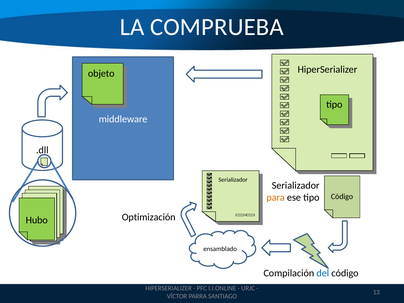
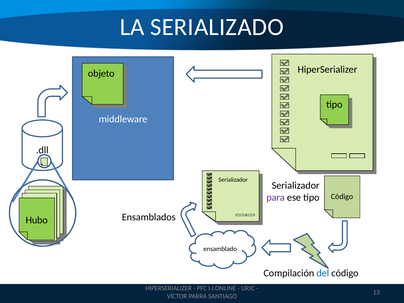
COMPRUEBA: COMPRUEBA -> SERIALIZADO
para colour: orange -> purple
Optimización: Optimización -> Ensamblados
